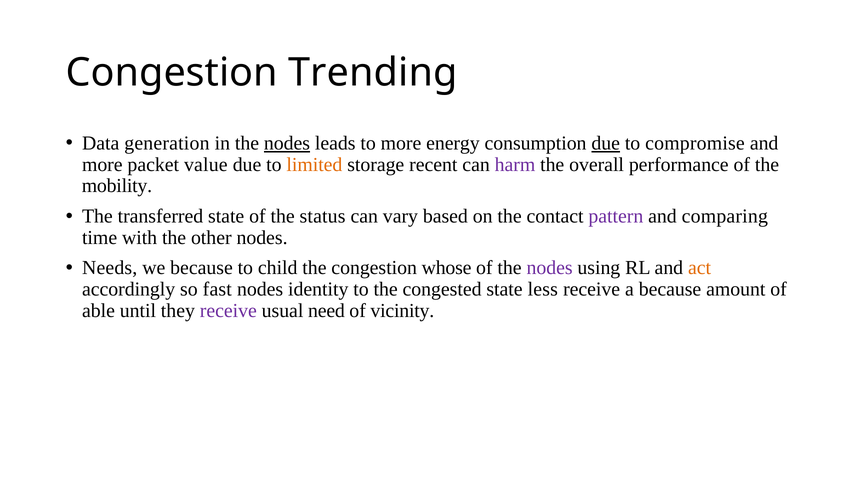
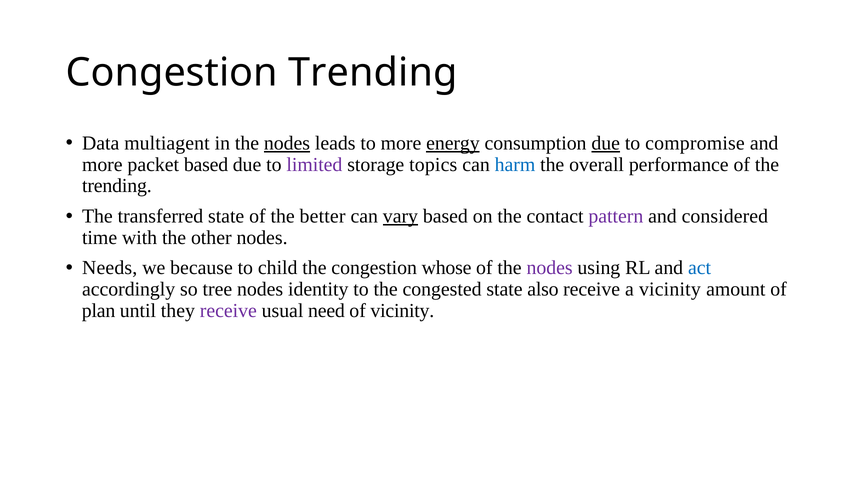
generation: generation -> multiagent
energy underline: none -> present
packet value: value -> based
limited colour: orange -> purple
recent: recent -> topics
harm colour: purple -> blue
mobility at (117, 186): mobility -> trending
status: status -> better
vary underline: none -> present
comparing: comparing -> considered
act colour: orange -> blue
fast: fast -> tree
less: less -> also
a because: because -> vicinity
able: able -> plan
